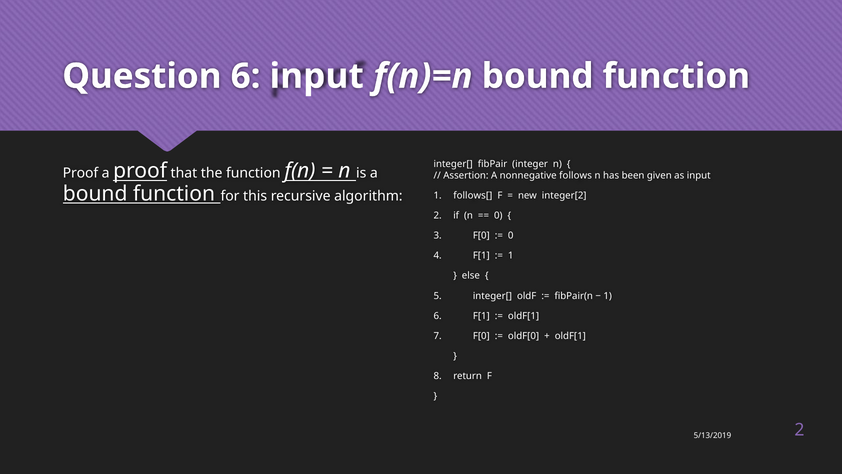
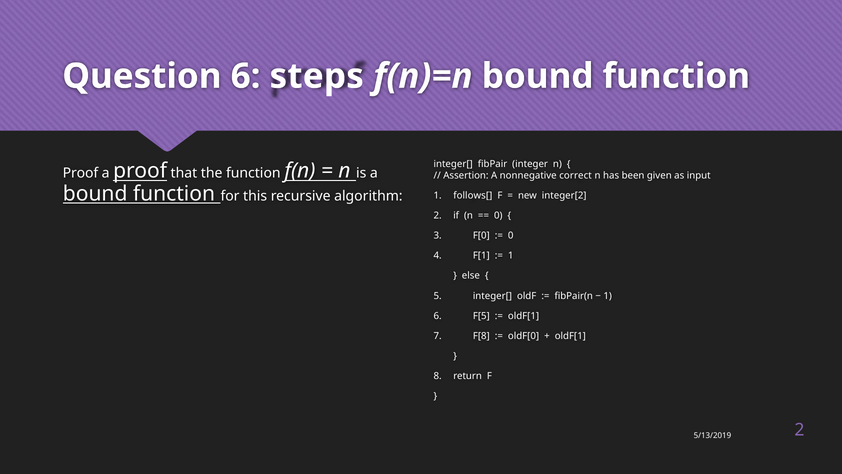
6 input: input -> steps
follows: follows -> correct
6 F[1: F[1 -> F[5
7 F[0: F[0 -> F[8
